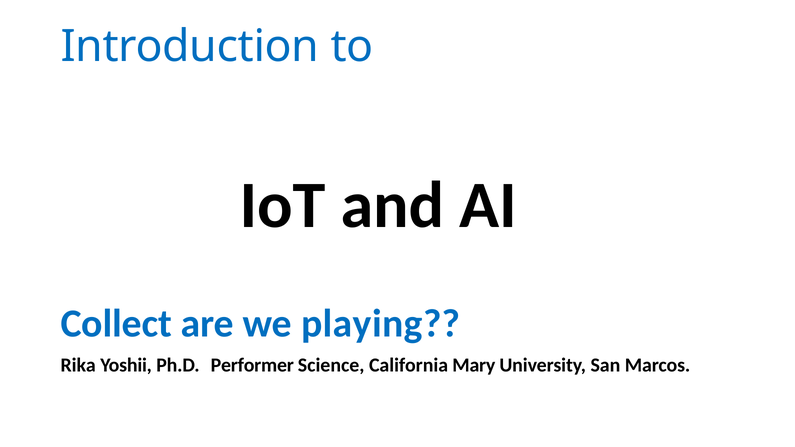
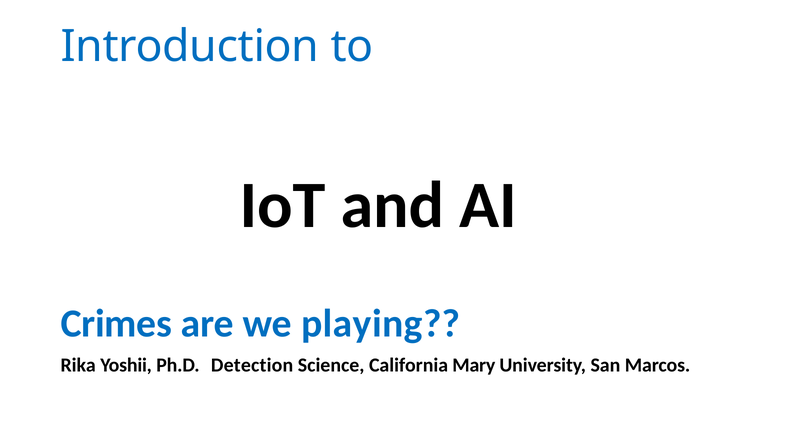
Collect: Collect -> Crimes
Performer: Performer -> Detection
